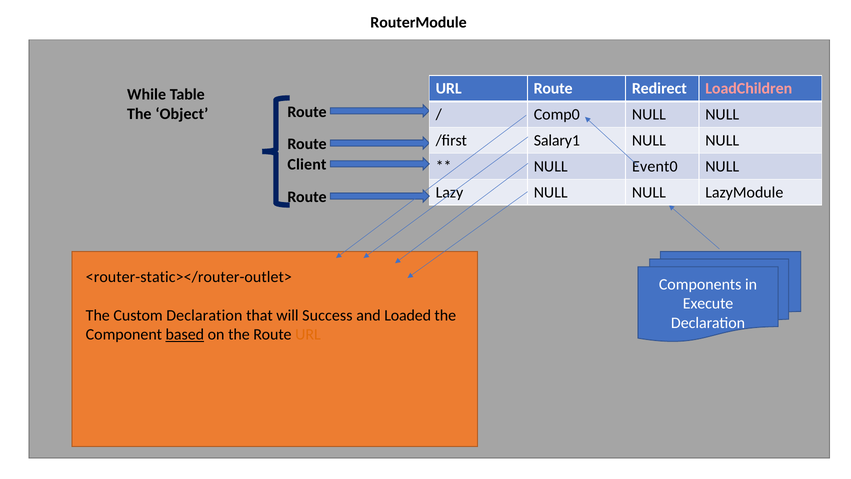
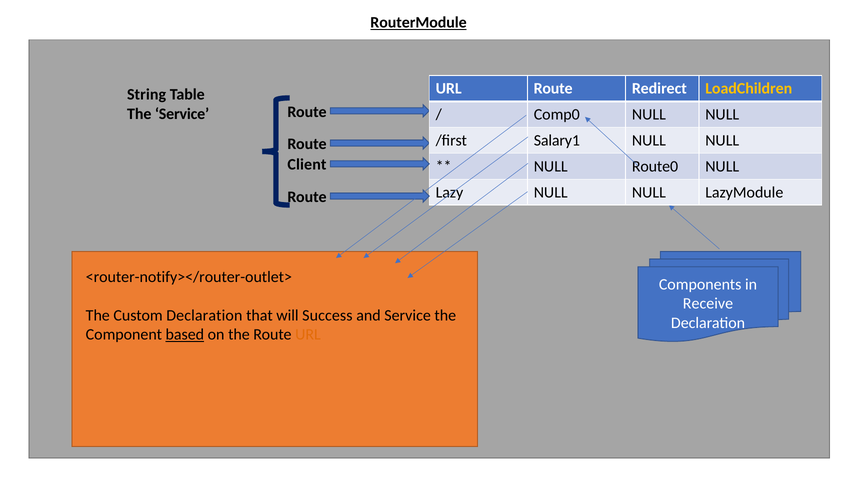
RouterModule underline: none -> present
LoadChildren colour: pink -> yellow
While: While -> String
The Object: Object -> Service
Event0: Event0 -> Route0
<router-static></router-outlet>: <router-static></router-outlet> -> <router-notify></router-outlet>
Execute: Execute -> Receive
and Loaded: Loaded -> Service
